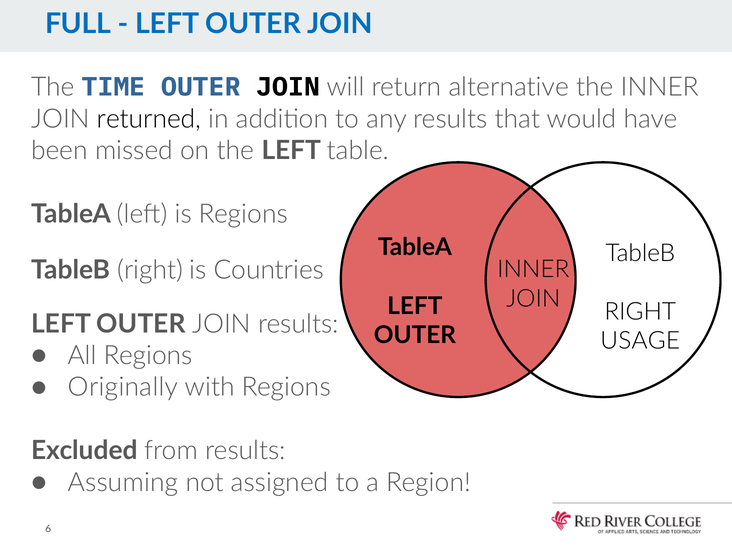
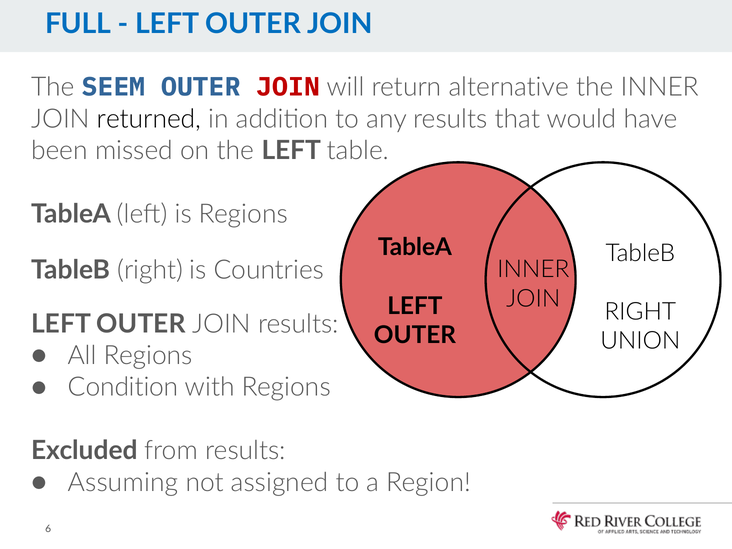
TIME: TIME -> SEEM
JOIN at (288, 87) colour: black -> red
USAGE: USAGE -> UNION
Originally: Originally -> Condition
